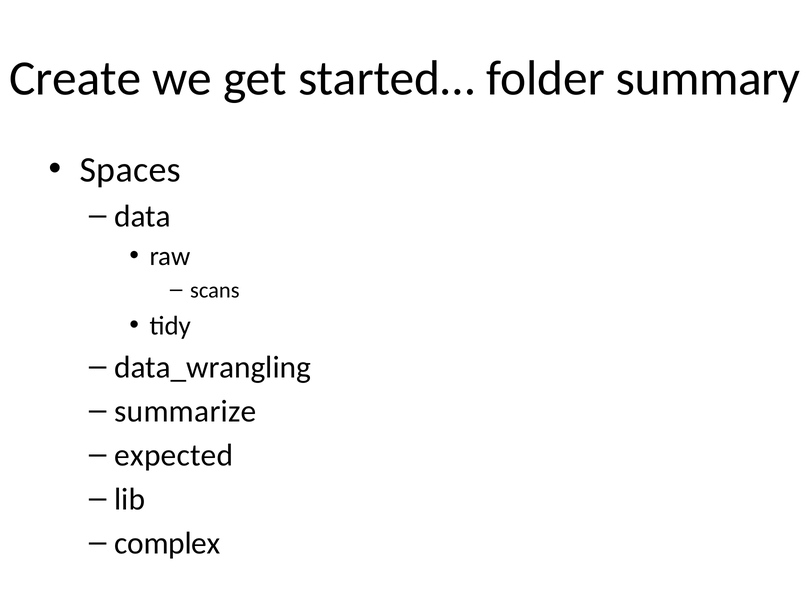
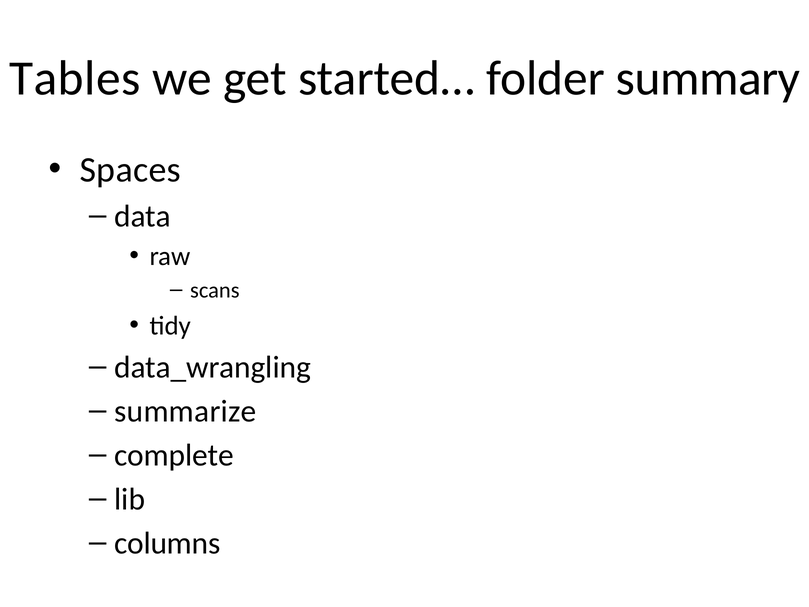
Create: Create -> Tables
expected: expected -> complete
complex: complex -> columns
